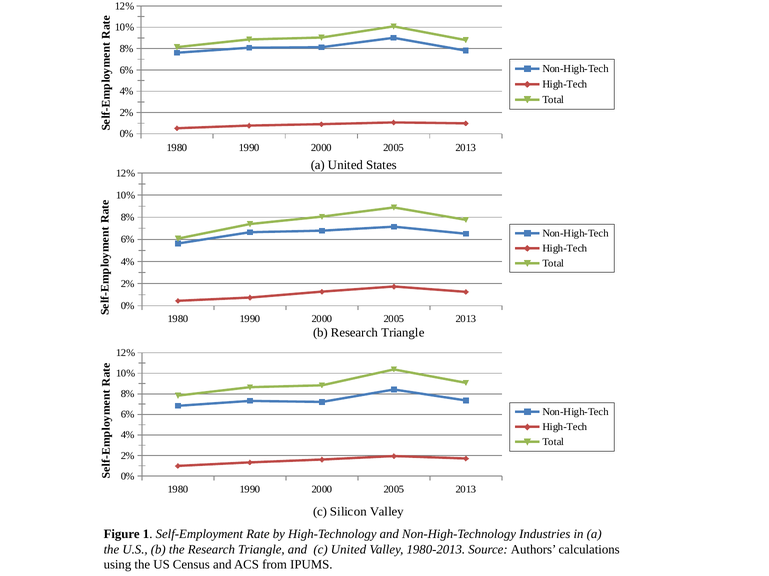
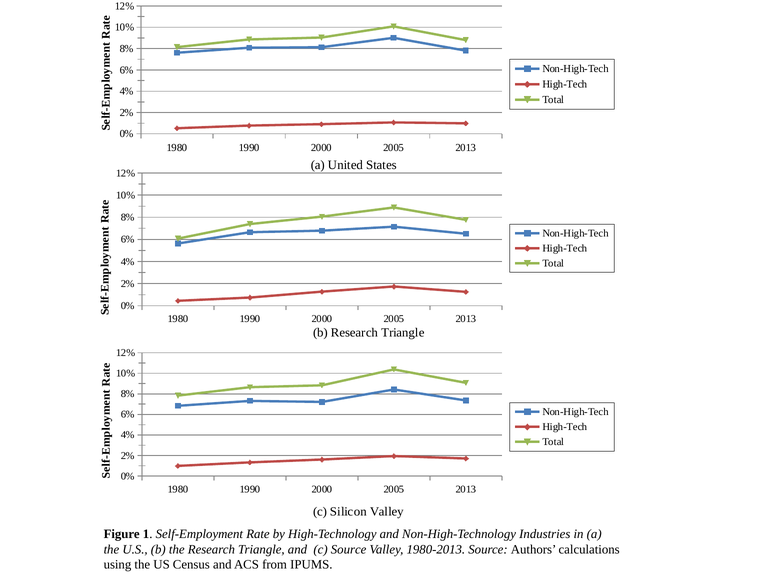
c United: United -> Source
